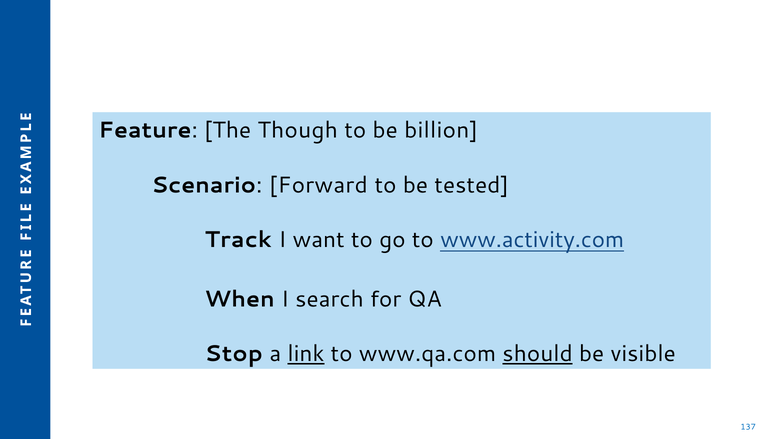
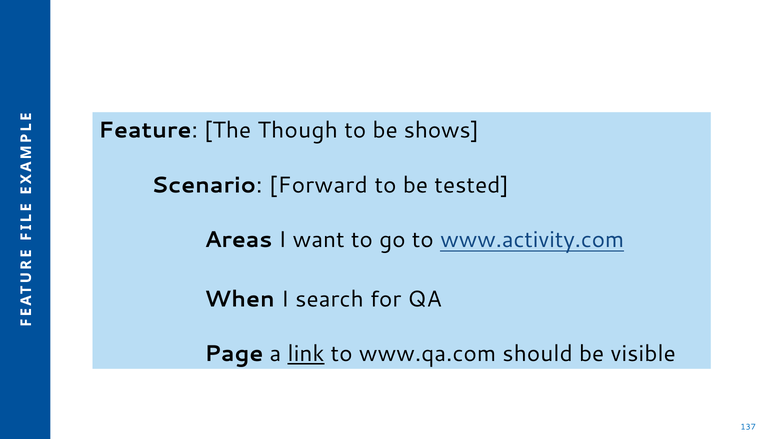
billion: billion -> shows
Track: Track -> Areas
Stop: Stop -> Page
should underline: present -> none
